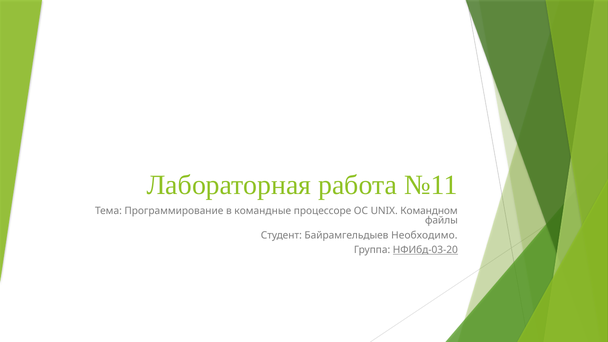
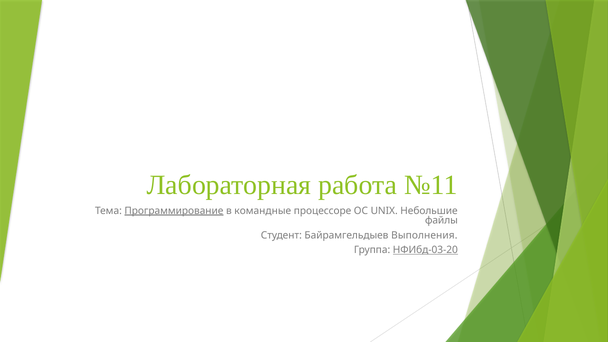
Программирование underline: none -> present
Командном: Командном -> Небольшие
Необходимо: Необходимо -> Выполнения
